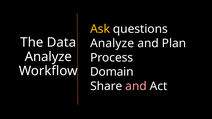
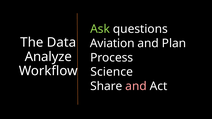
Ask colour: yellow -> light green
Analyze at (112, 43): Analyze -> Aviation
Domain: Domain -> Science
